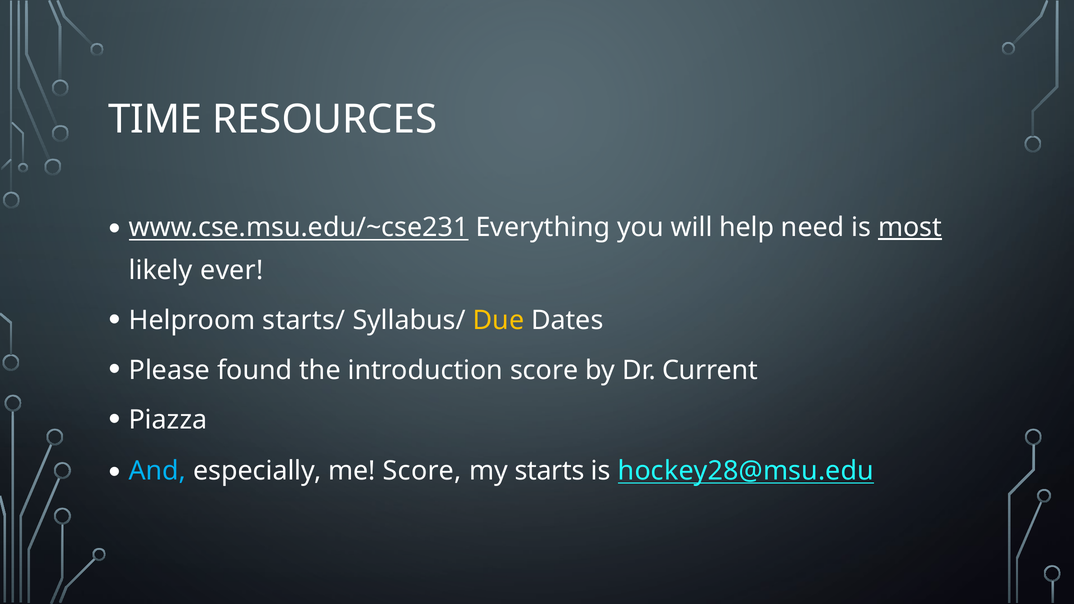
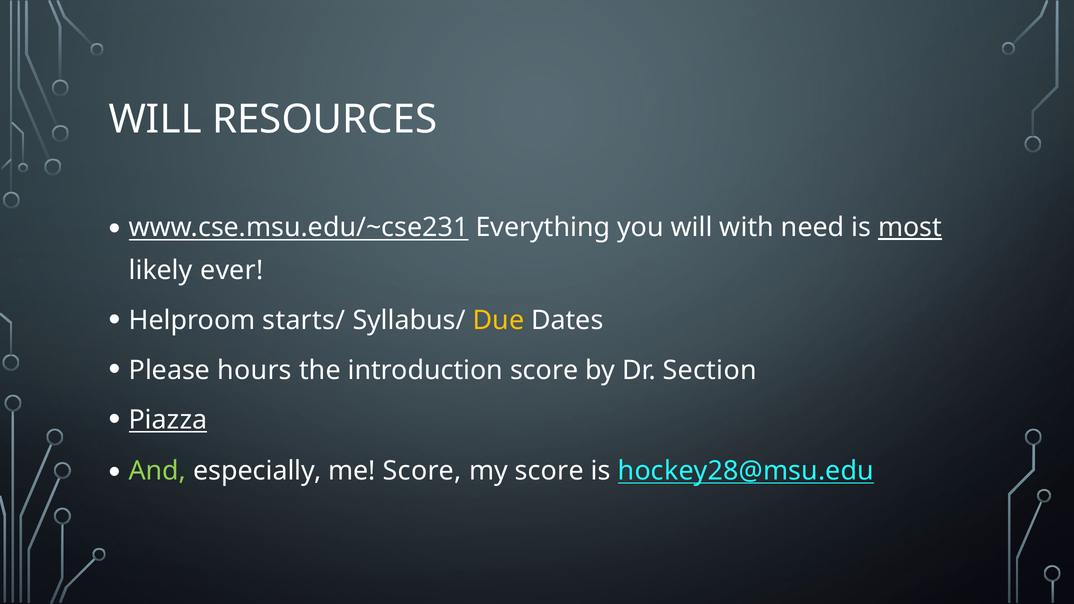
TIME at (155, 119): TIME -> WILL
help: help -> with
found: found -> hours
Current: Current -> Section
Piazza underline: none -> present
And colour: light blue -> light green
my starts: starts -> score
